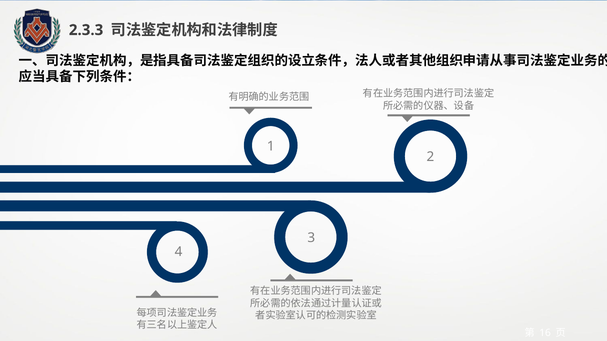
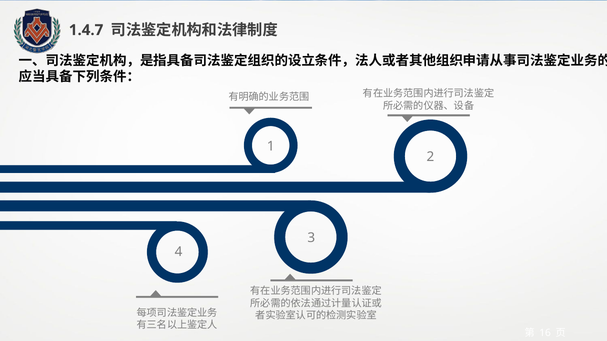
2.3.3: 2.3.3 -> 1.4.7
